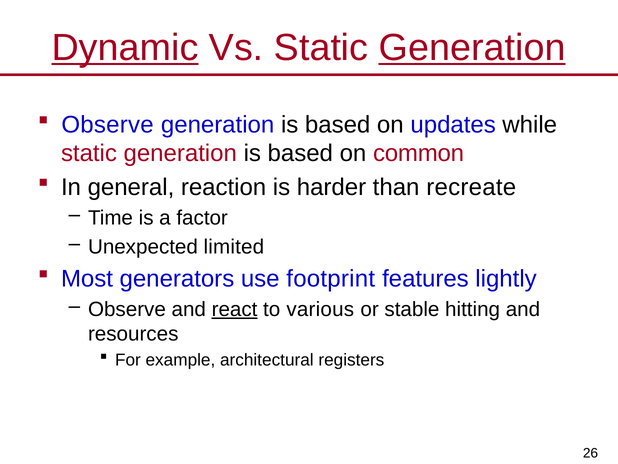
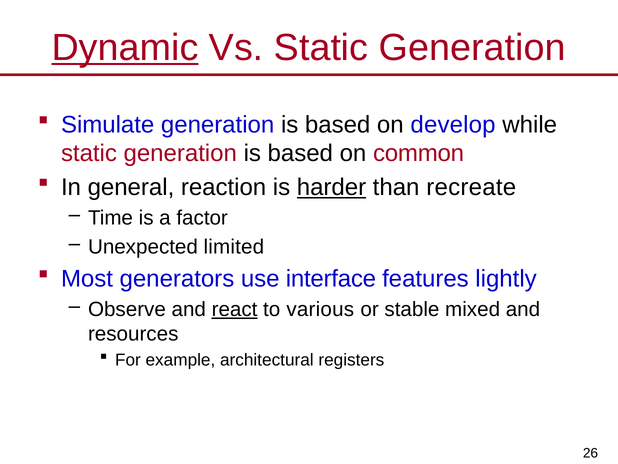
Generation at (472, 48) underline: present -> none
Observe at (108, 124): Observe -> Simulate
updates: updates -> develop
harder underline: none -> present
footprint: footprint -> interface
hitting: hitting -> mixed
